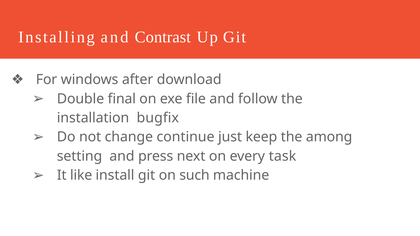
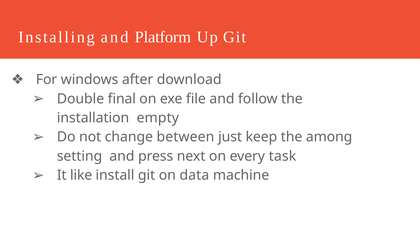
Contrast: Contrast -> Platform
bugﬁx: bugﬁx -> empty
continue: continue -> between
such: such -> data
